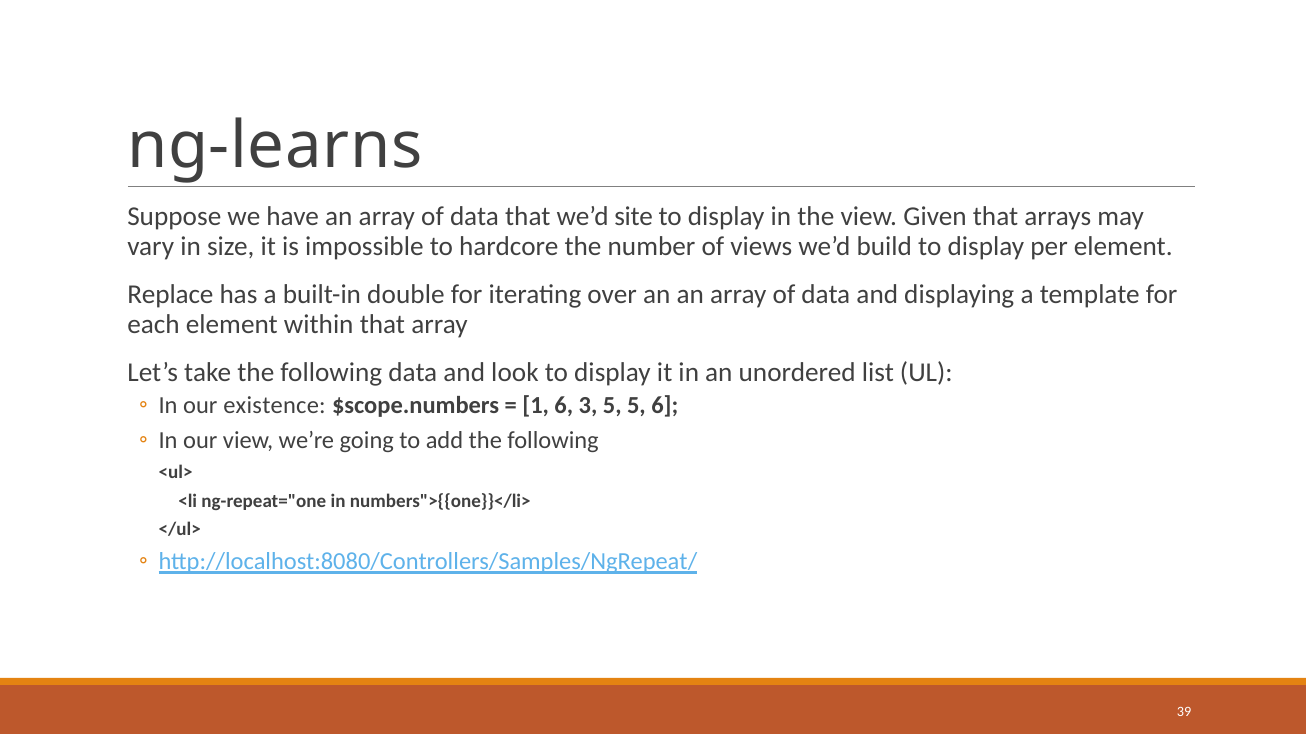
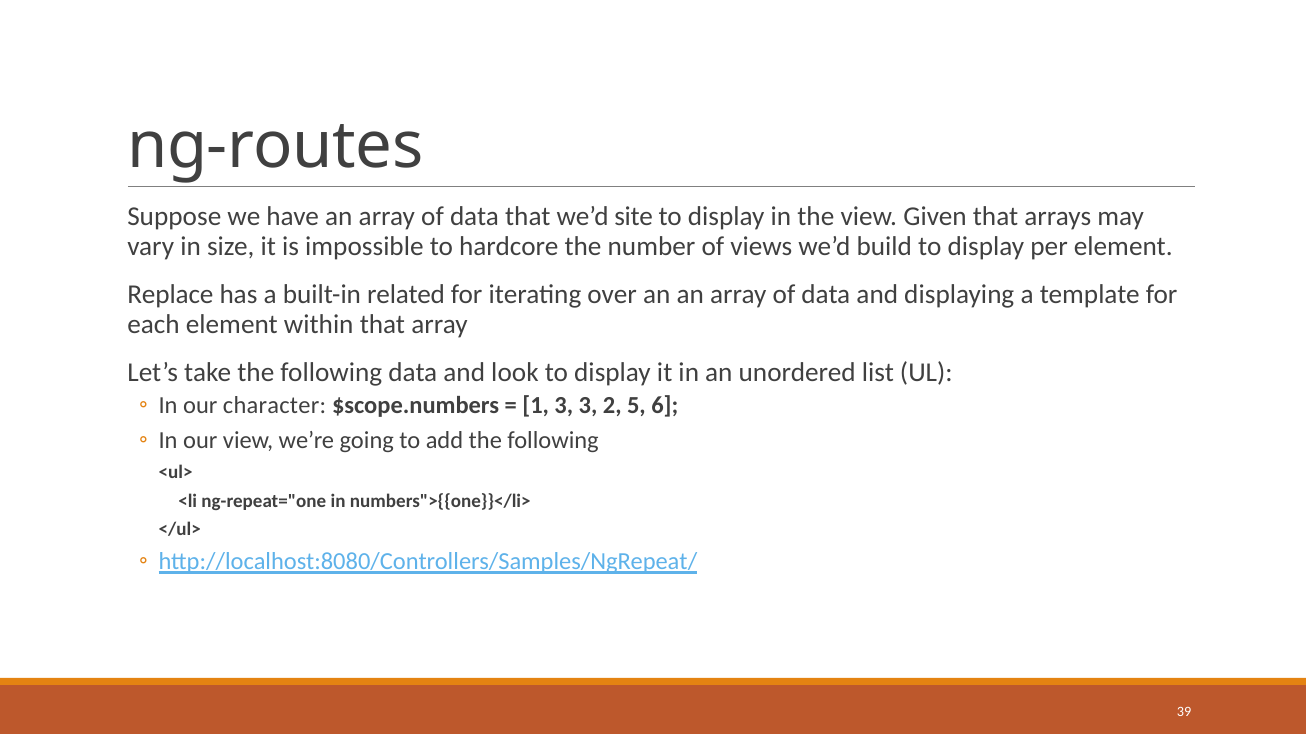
ng-learns: ng-learns -> ng-routes
double: double -> related
existence: existence -> character
1 6: 6 -> 3
3 5: 5 -> 2
